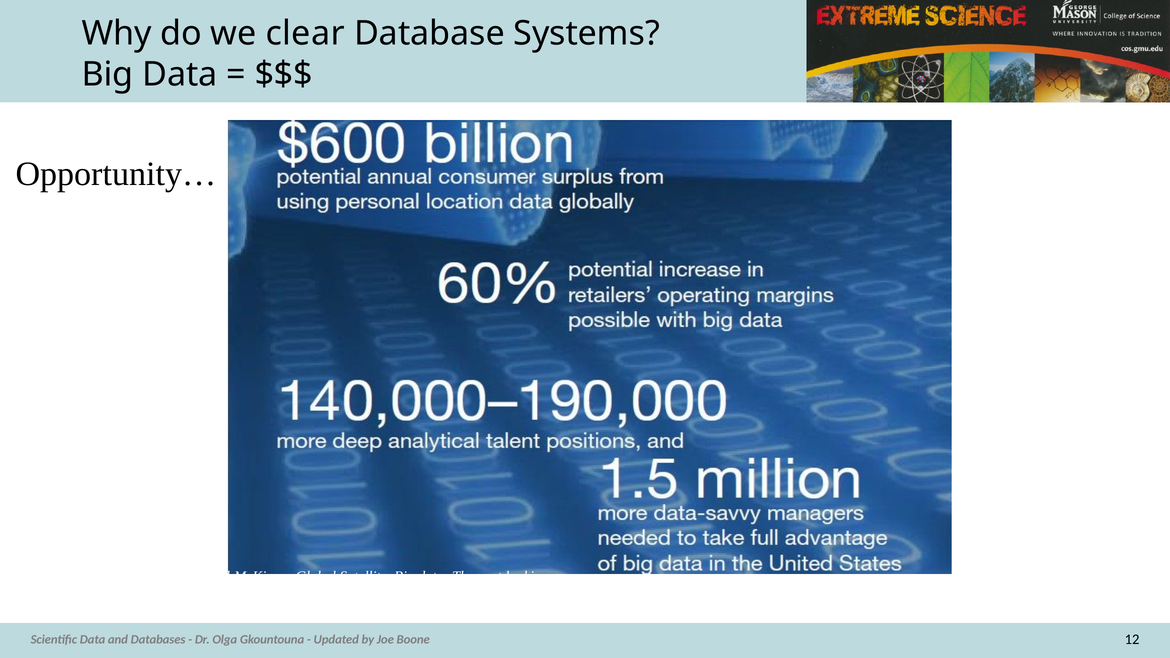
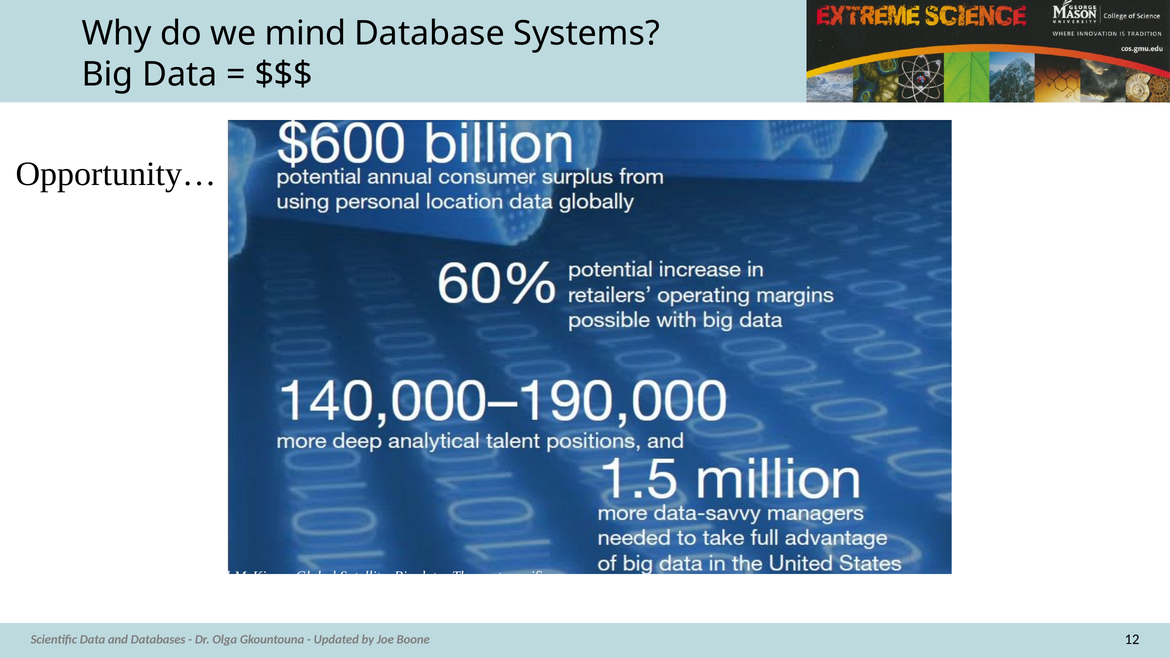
clear: clear -> mind
looking: looking -> specific
